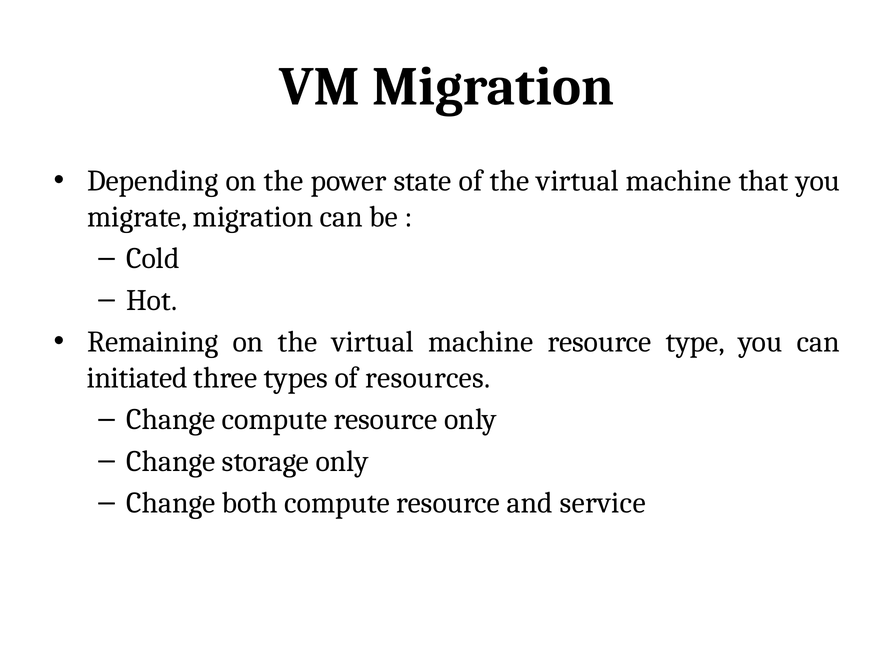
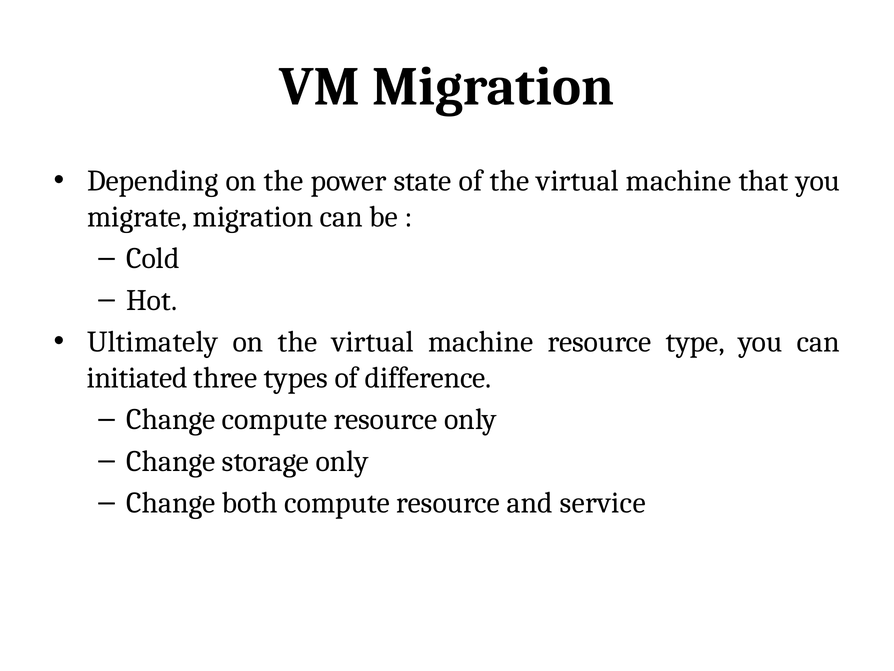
Remaining: Remaining -> Ultimately
resources: resources -> difference
